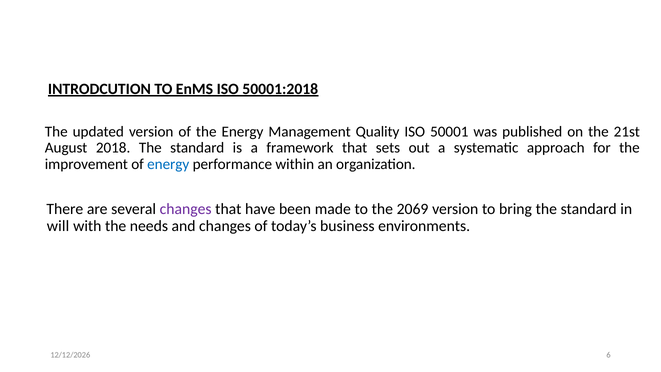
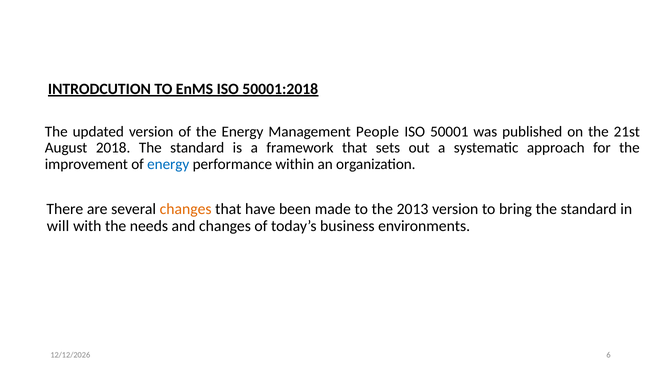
Quality: Quality -> People
changes at (186, 209) colour: purple -> orange
2069: 2069 -> 2013
